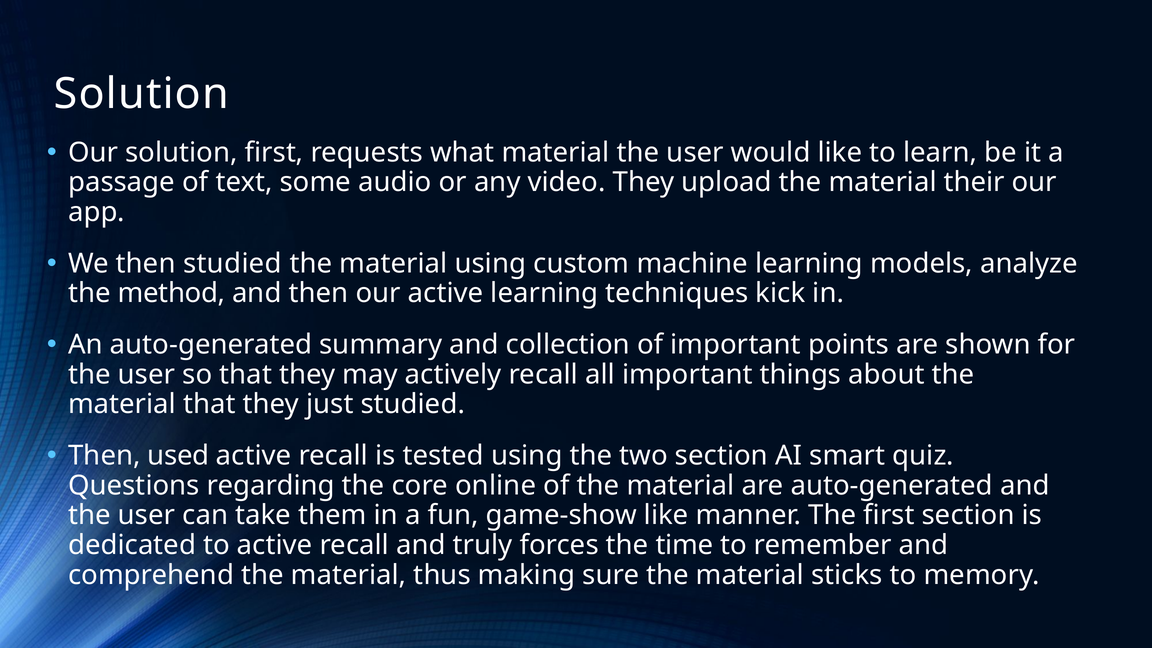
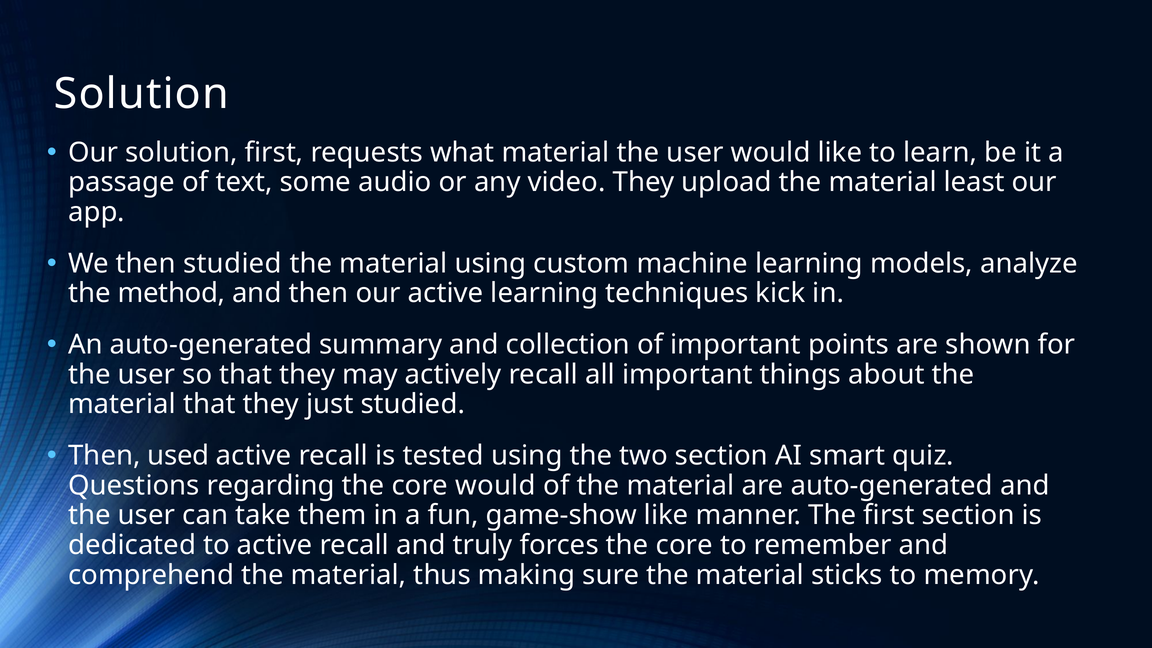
their: their -> least
core online: online -> would
forces the time: time -> core
